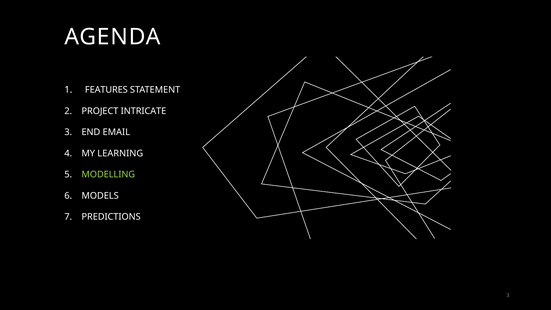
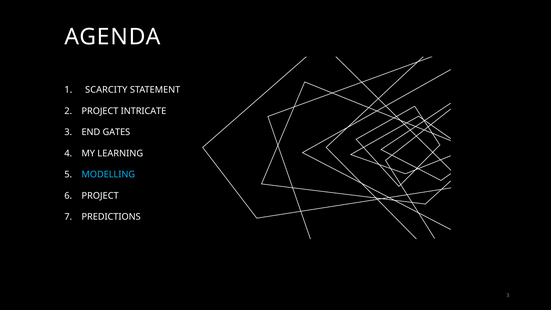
FEATURES: FEATURES -> SCARCITY
EMAIL: EMAIL -> GATES
MODELLING colour: light green -> light blue
6 MODELS: MODELS -> PROJECT
